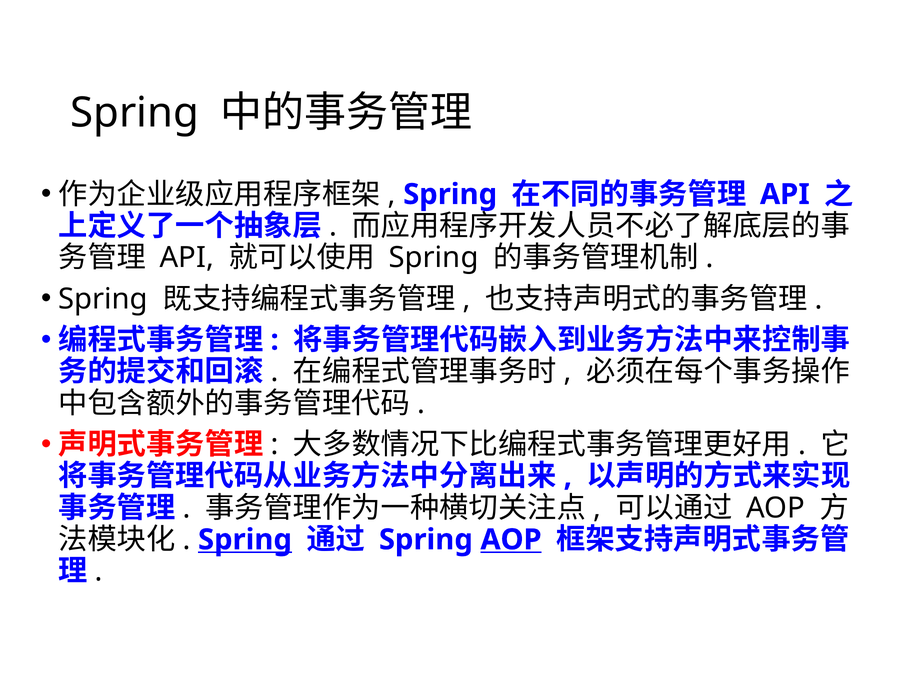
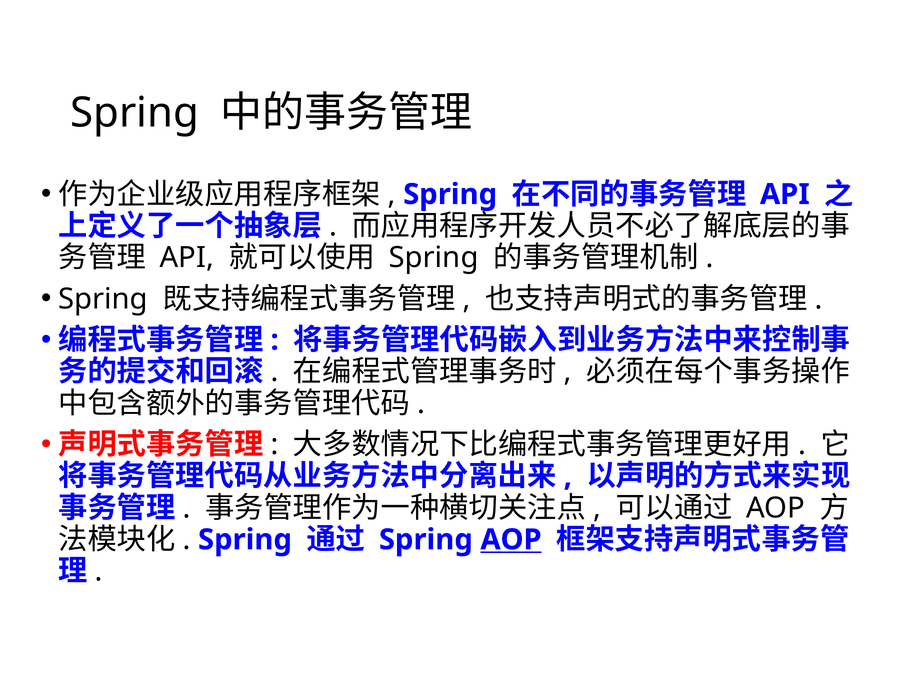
Spring at (245, 540) underline: present -> none
